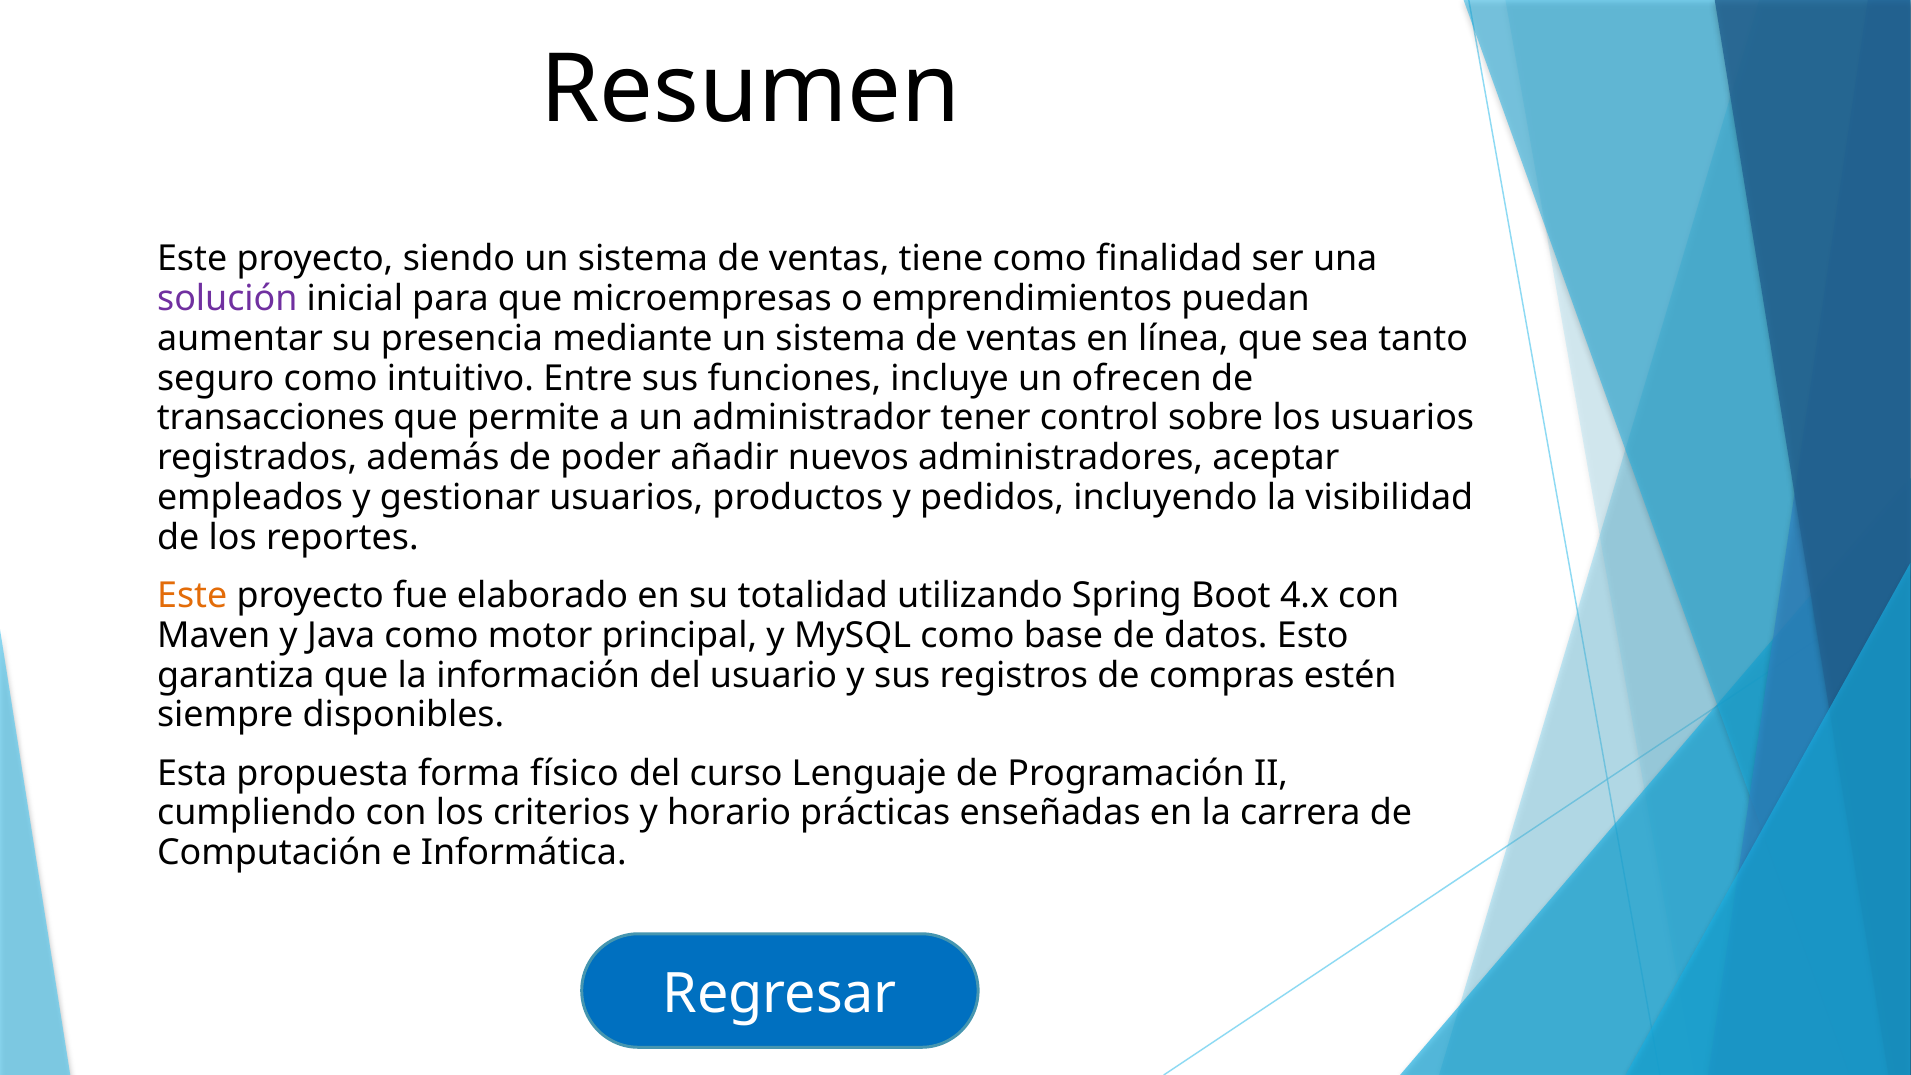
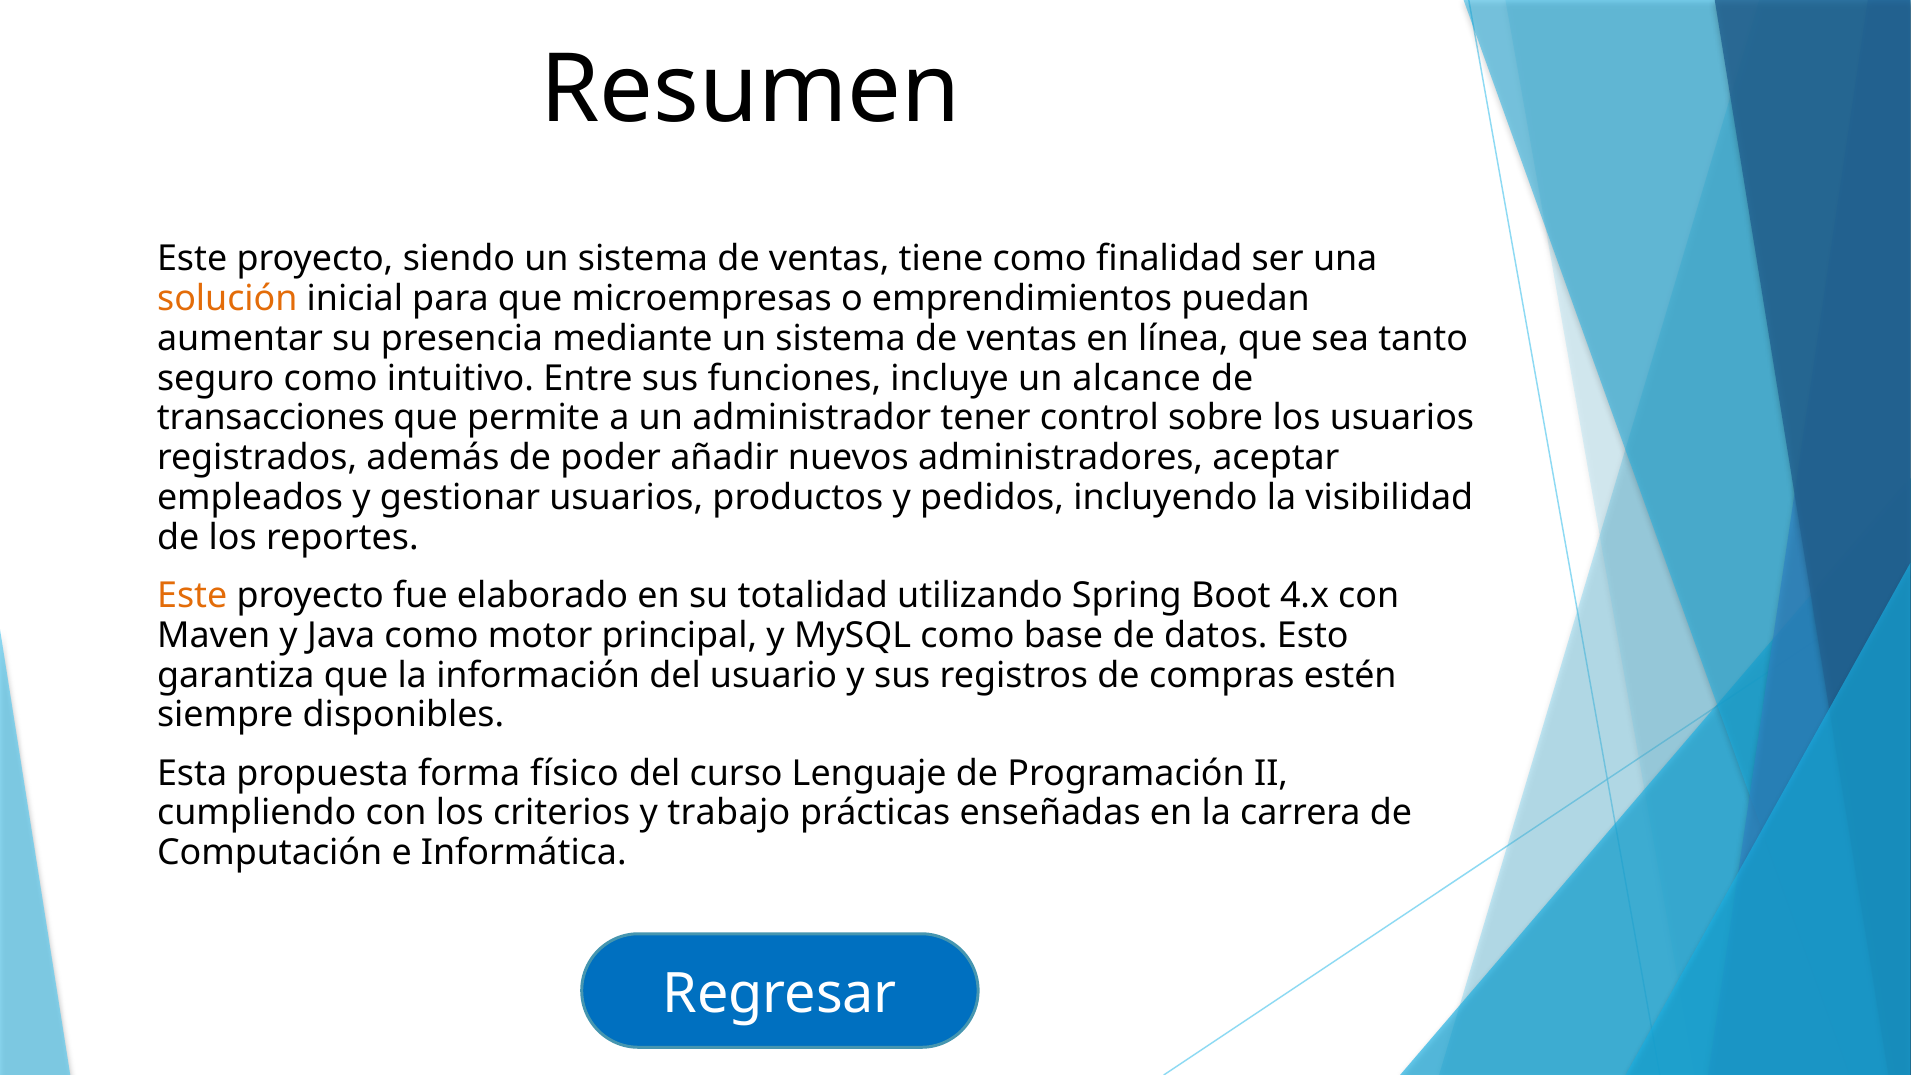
solución colour: purple -> orange
ofrecen: ofrecen -> alcance
horario: horario -> trabajo
